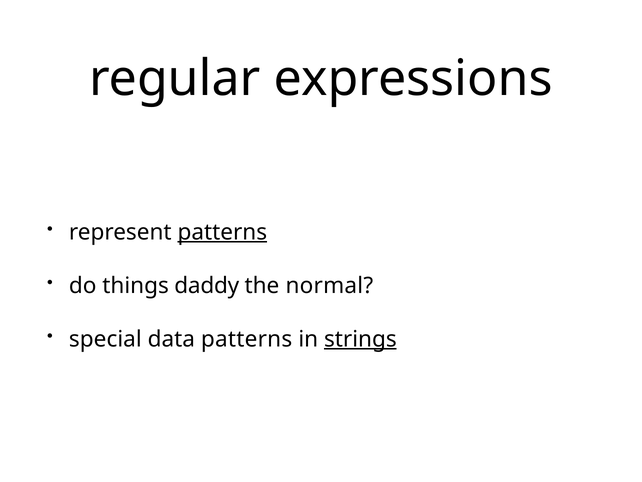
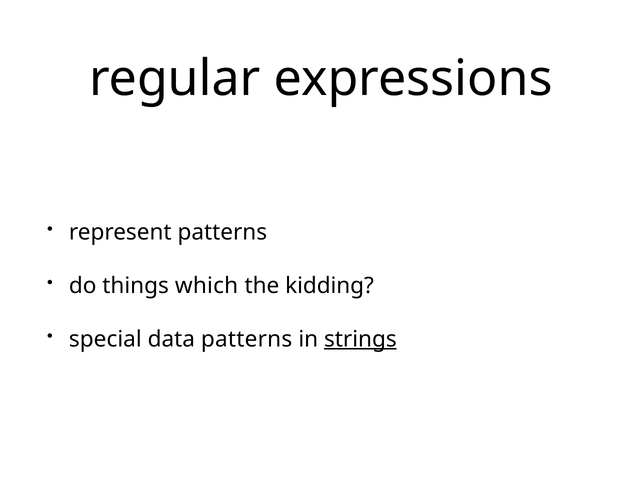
patterns at (222, 232) underline: present -> none
daddy: daddy -> which
normal: normal -> kidding
